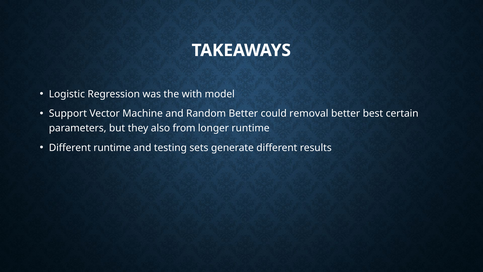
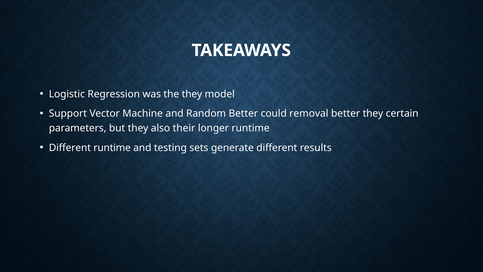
the with: with -> they
better best: best -> they
from: from -> their
